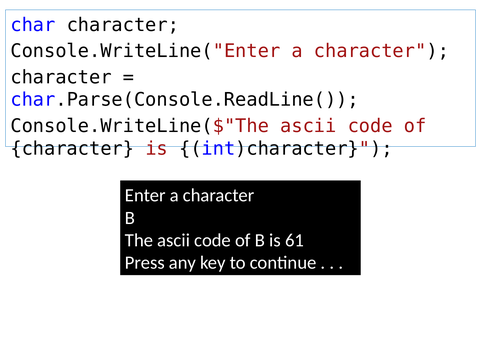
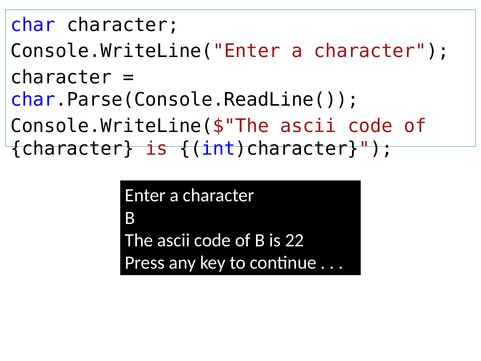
61: 61 -> 22
